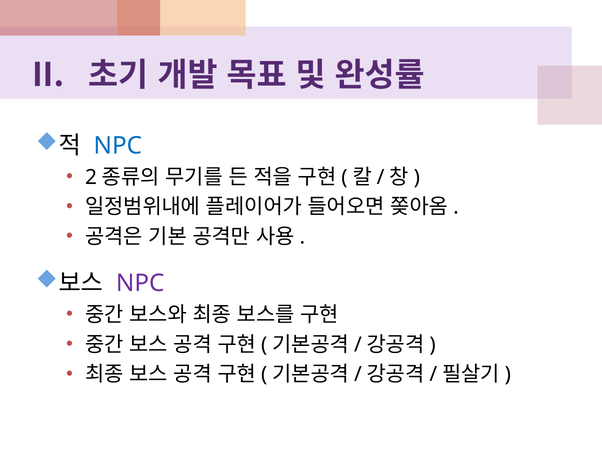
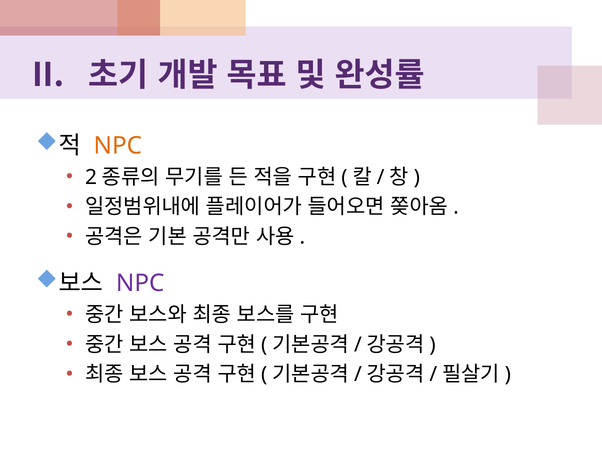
NPC at (118, 145) colour: blue -> orange
